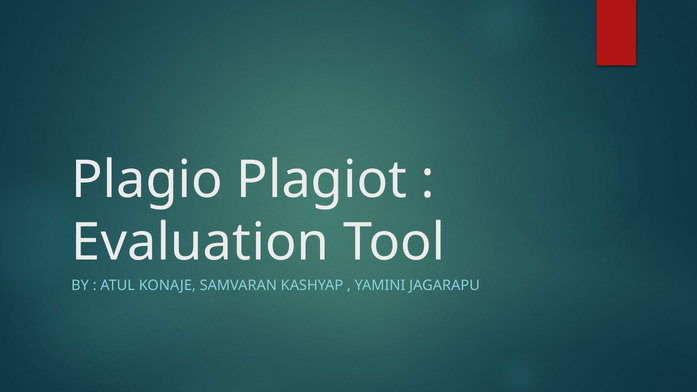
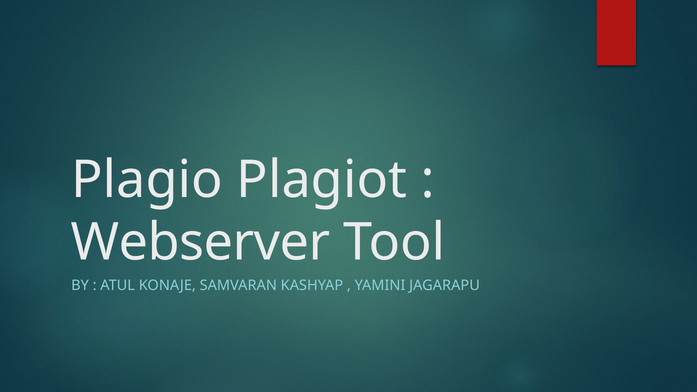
Evaluation: Evaluation -> Webserver
